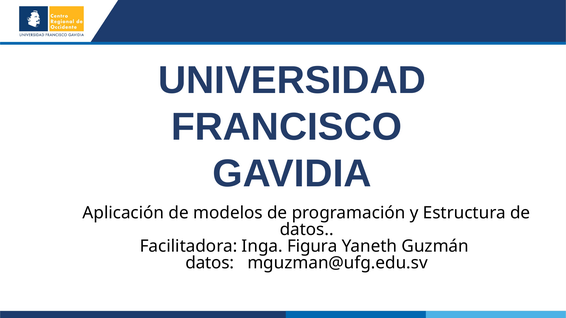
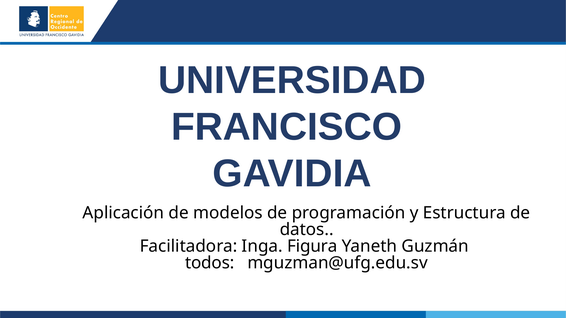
datos at (210, 263): datos -> todos
